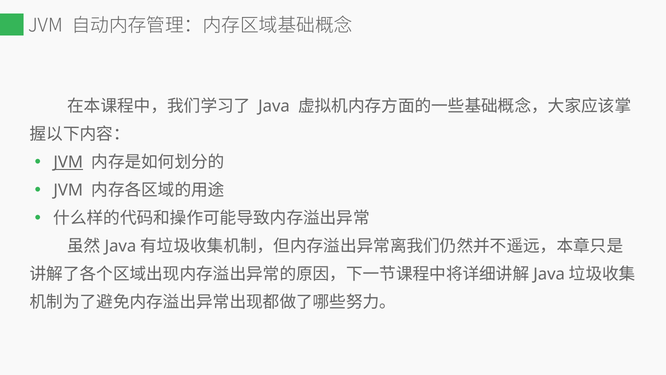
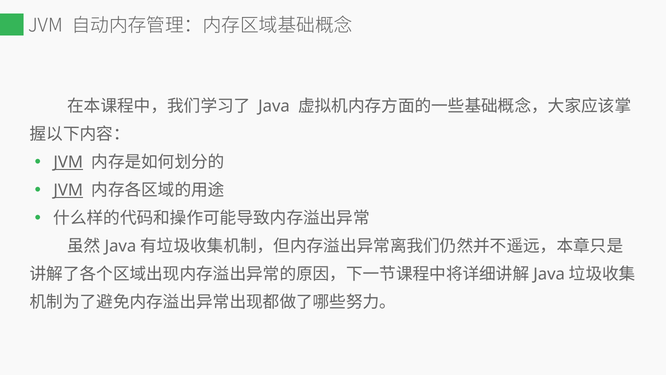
JVM at (68, 190) underline: none -> present
